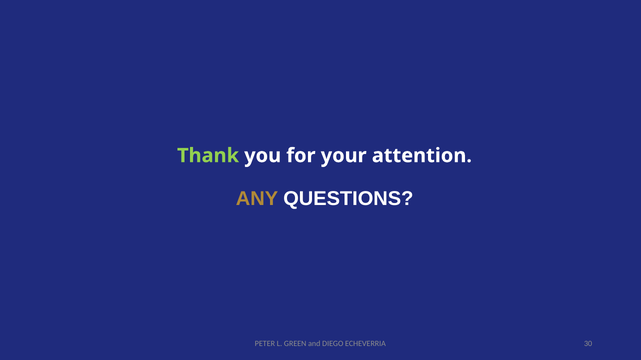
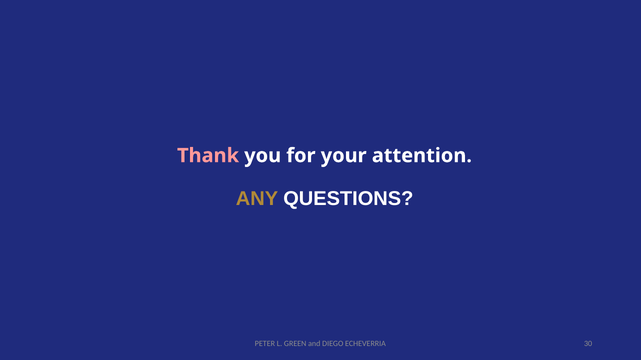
Thank colour: light green -> pink
